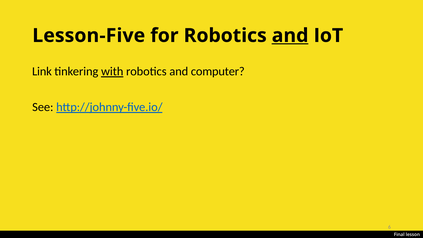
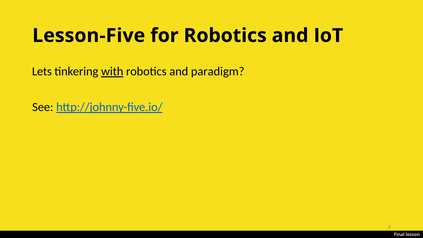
and at (290, 36) underline: present -> none
Link: Link -> Lets
computer: computer -> paradigm
